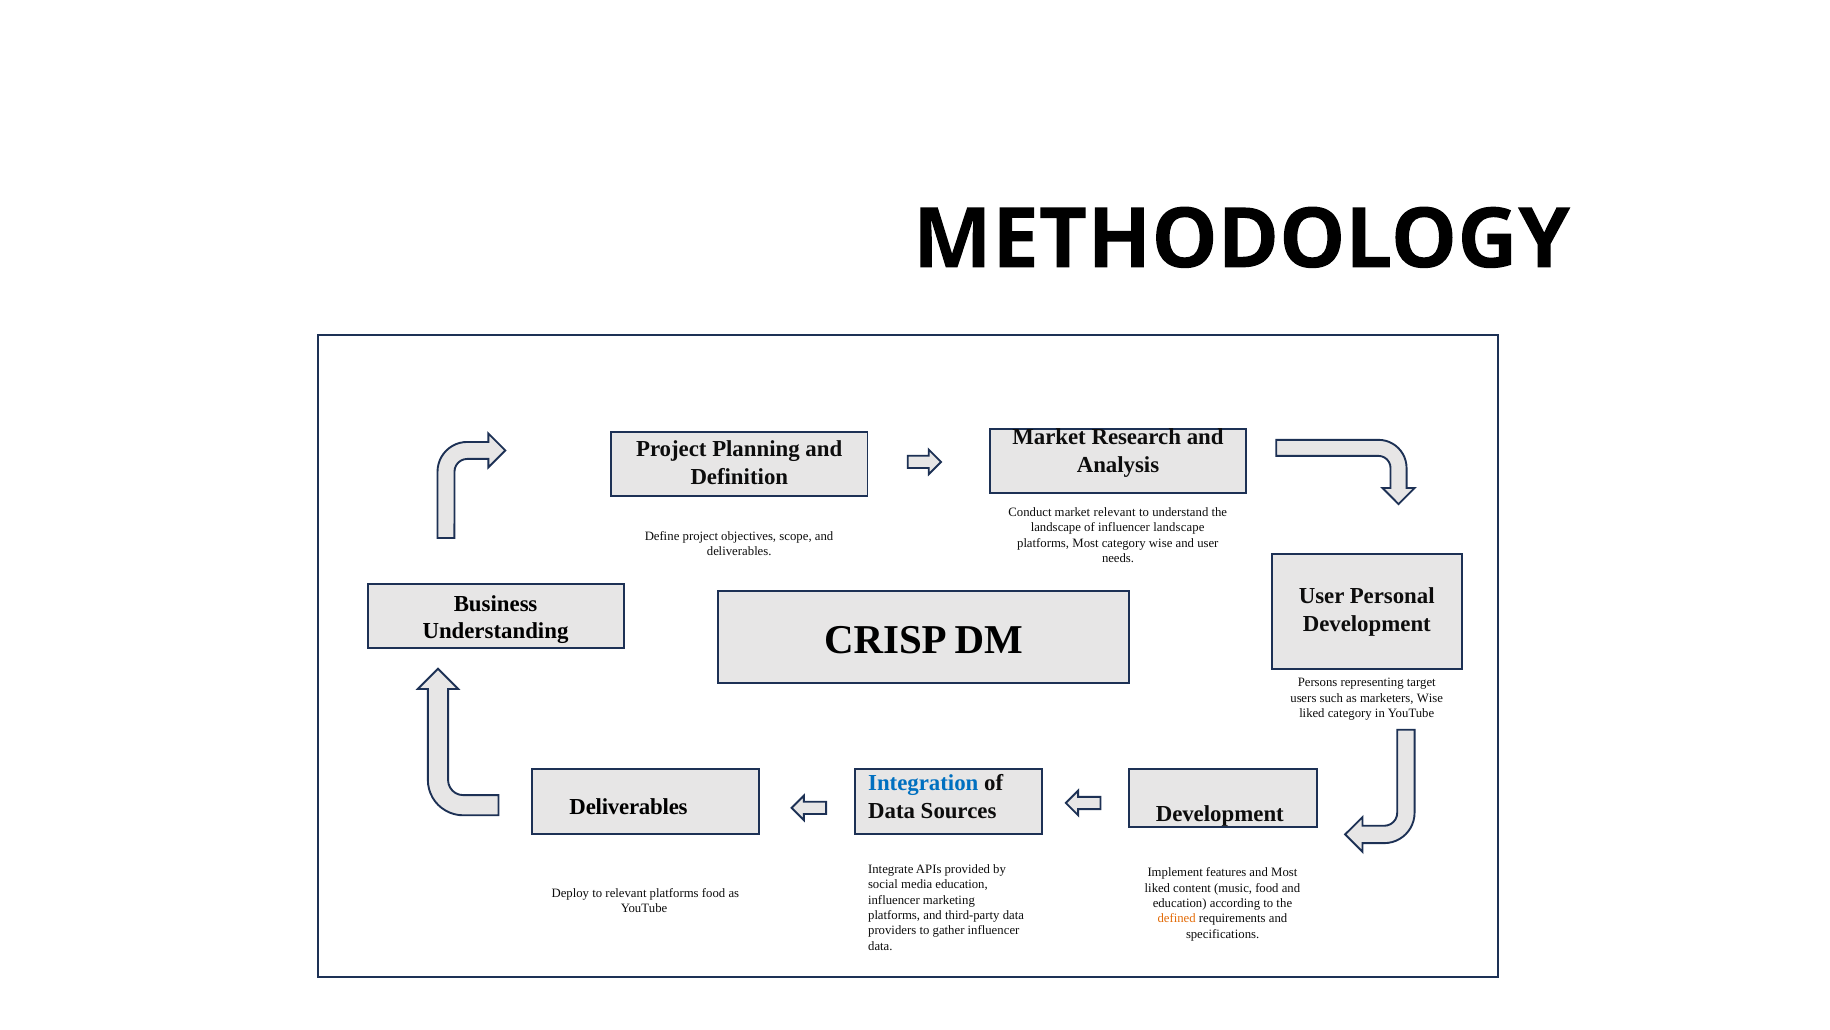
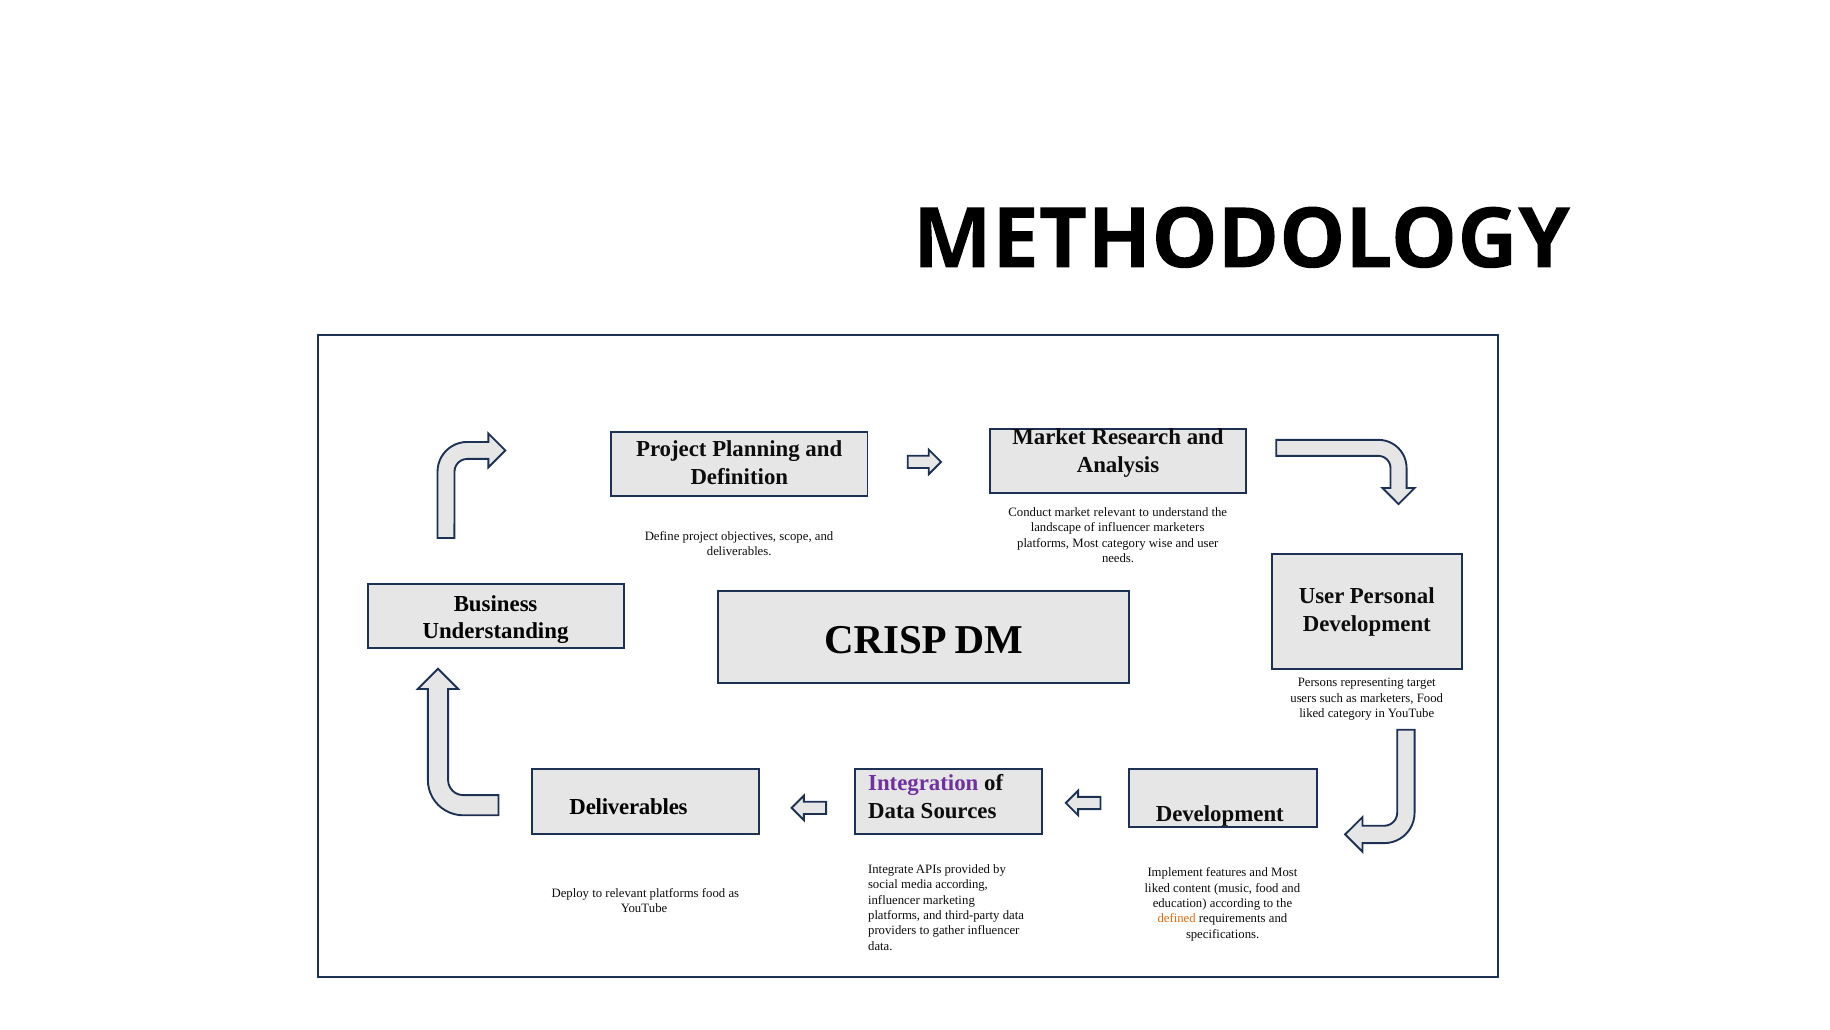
influencer landscape: landscape -> marketers
marketers Wise: Wise -> Food
Integration colour: blue -> purple
media education: education -> according
